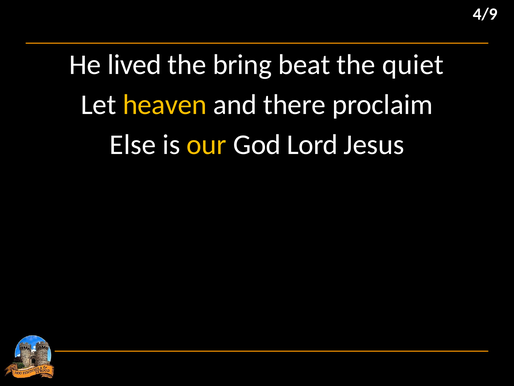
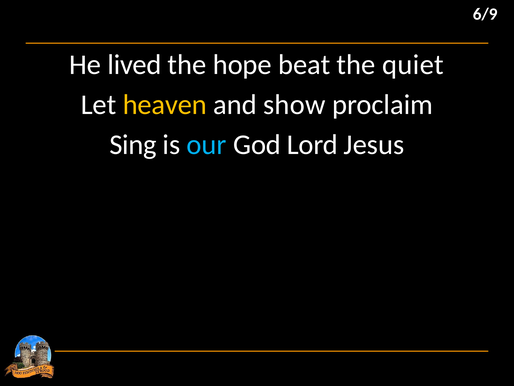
4/9: 4/9 -> 6/9
bring: bring -> hope
there: there -> show
Else: Else -> Sing
our colour: yellow -> light blue
